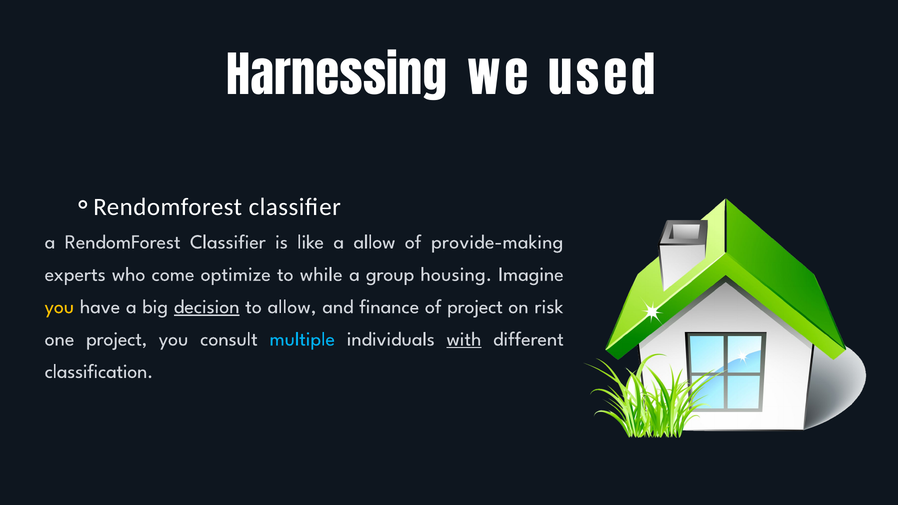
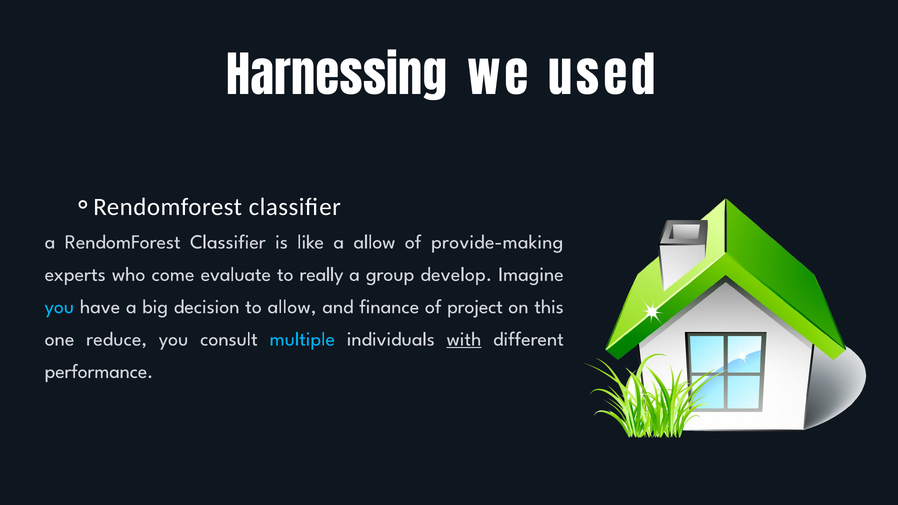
optimize: optimize -> evaluate
while: while -> really
housing: housing -> develop
you at (59, 307) colour: yellow -> light blue
decision underline: present -> none
risk: risk -> this
one project: project -> reduce
classification: classification -> performance
